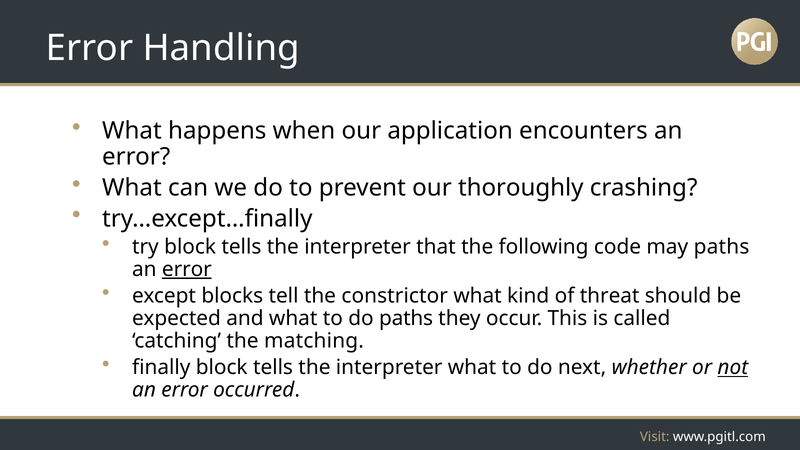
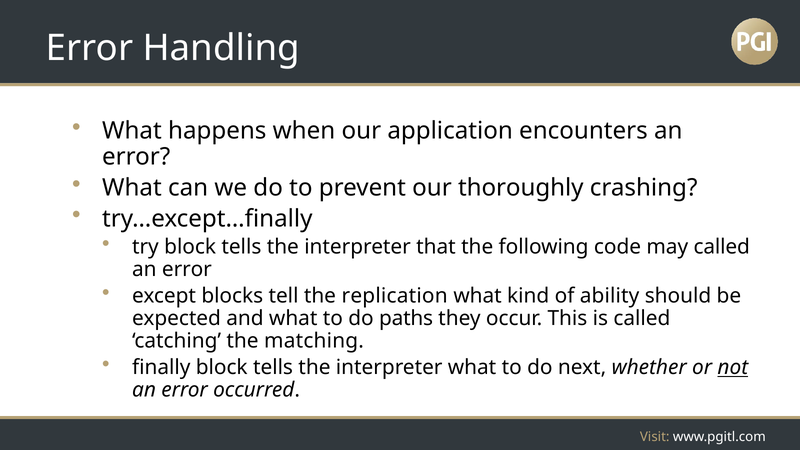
may paths: paths -> called
error at (187, 269) underline: present -> none
constrictor: constrictor -> replication
threat: threat -> ability
